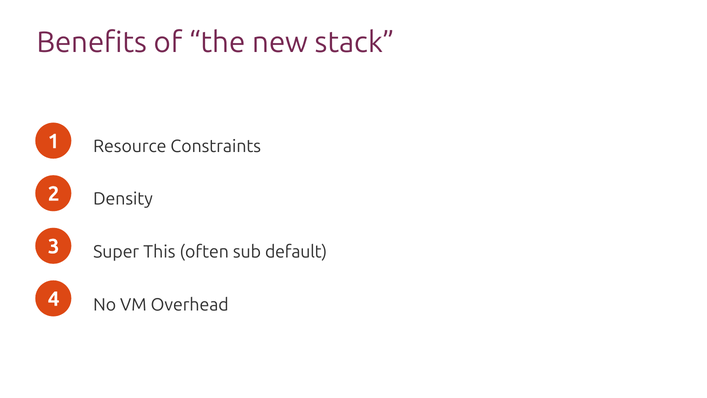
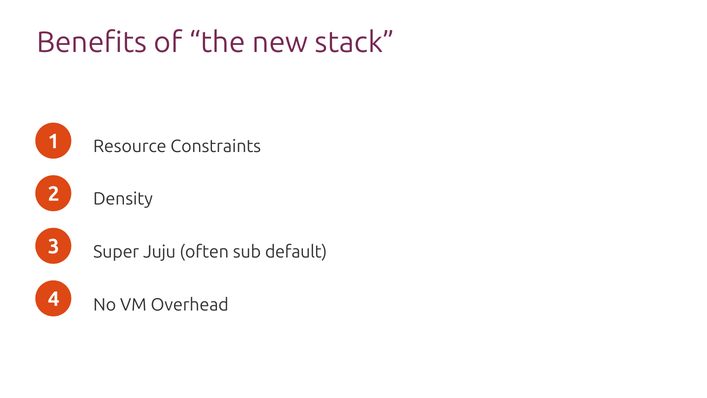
This: This -> Juju
